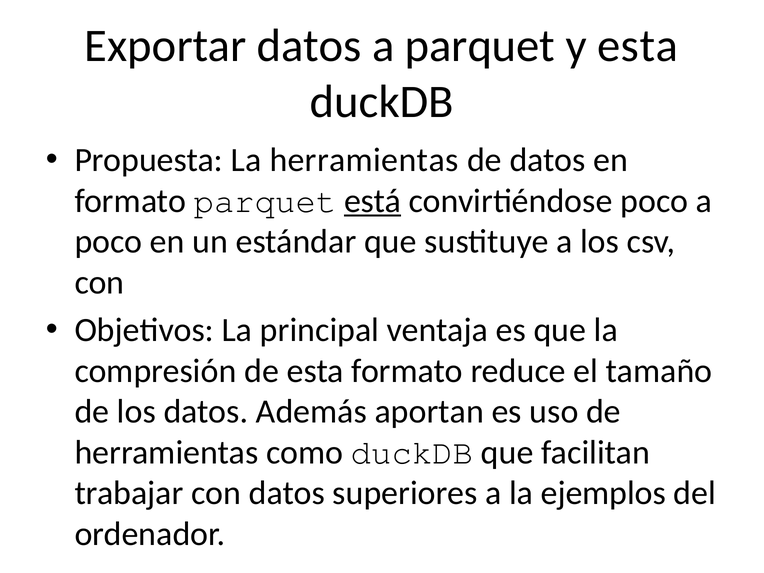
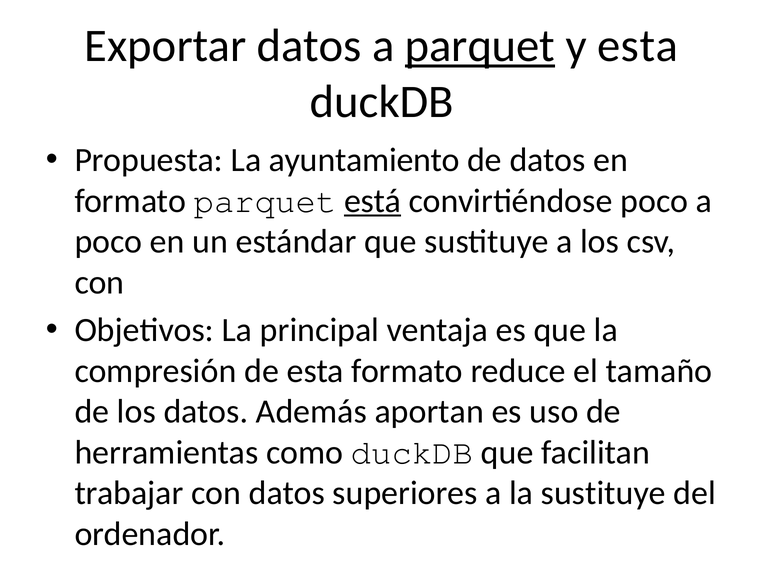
parquet at (480, 46) underline: none -> present
La herramientas: herramientas -> ayuntamiento
la ejemplos: ejemplos -> sustituye
